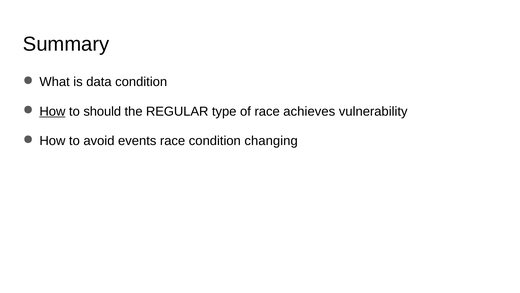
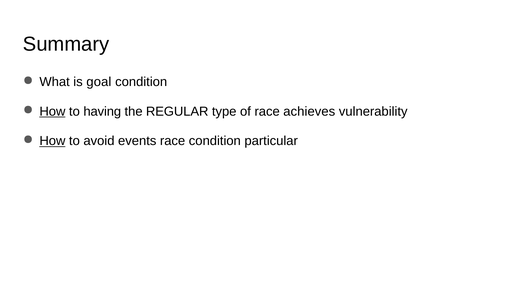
data: data -> goal
should: should -> having
How at (52, 141) underline: none -> present
changing: changing -> particular
